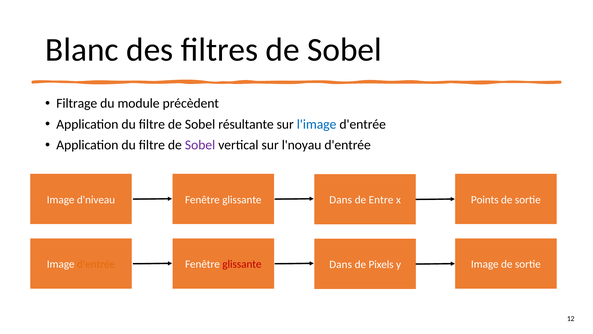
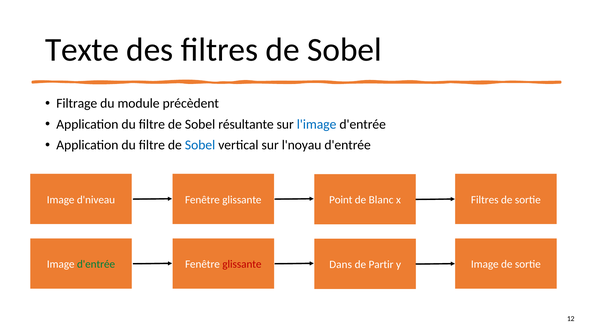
Blanc: Blanc -> Texte
Sobel at (200, 145) colour: purple -> blue
glissante Points: Points -> Filtres
Dans at (341, 200): Dans -> Point
Entre: Entre -> Blanc
d'entrée at (96, 264) colour: orange -> green
Pixels: Pixels -> Partir
